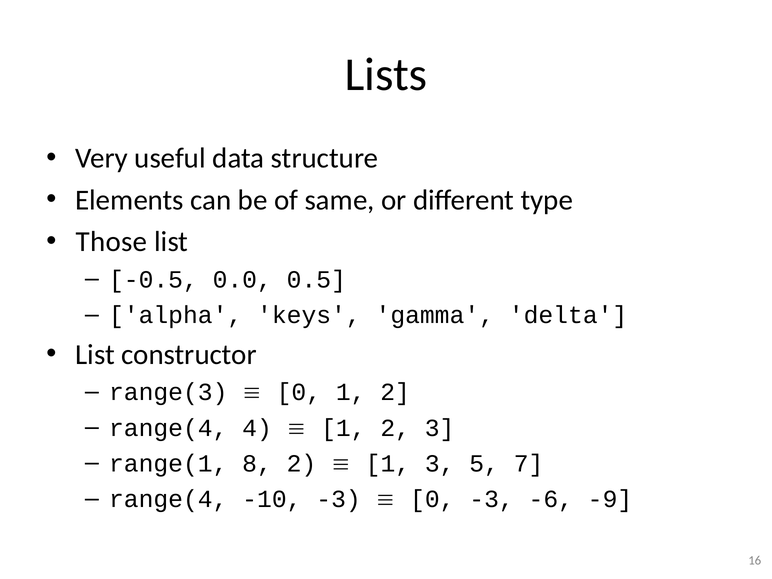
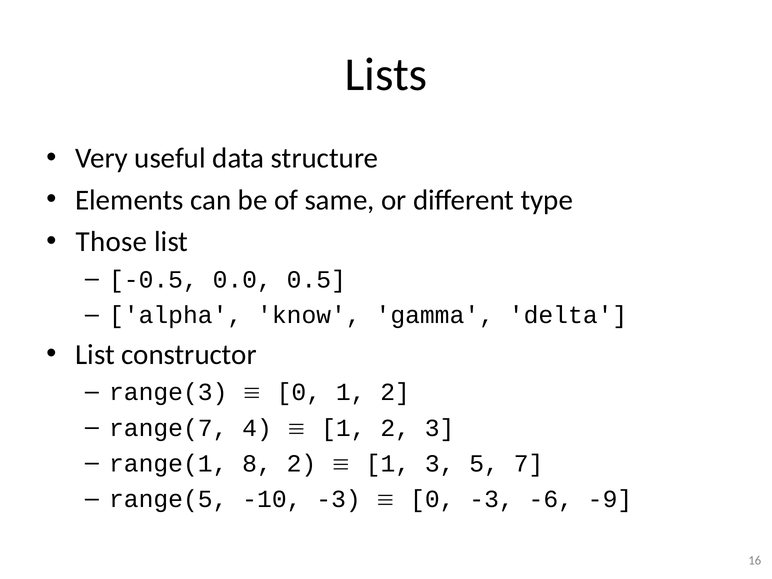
keys: keys -> know
range(4 at (168, 428): range(4 -> range(7
range(4 at (168, 499): range(4 -> range(5
